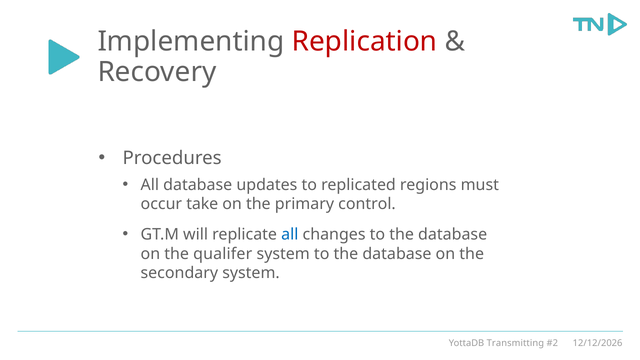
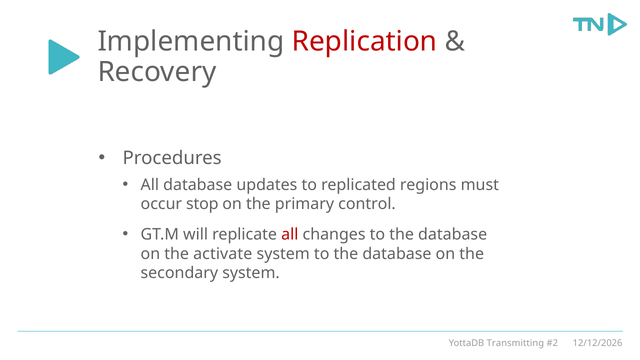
take: take -> stop
all at (290, 235) colour: blue -> red
qualifer: qualifer -> activate
